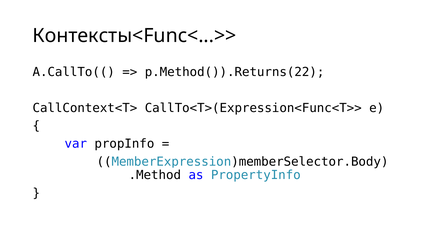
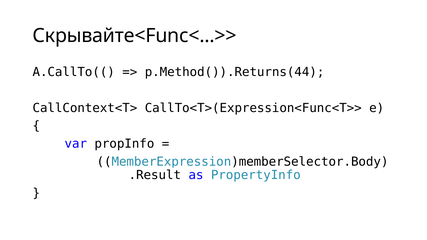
Контексты<Func<...>>: Контексты<Func<...>> -> Скрывайте<Func<...>>
p.Method()).Returns(22: p.Method()).Returns(22 -> p.Method()).Returns(44
.Method: .Method -> .Result
